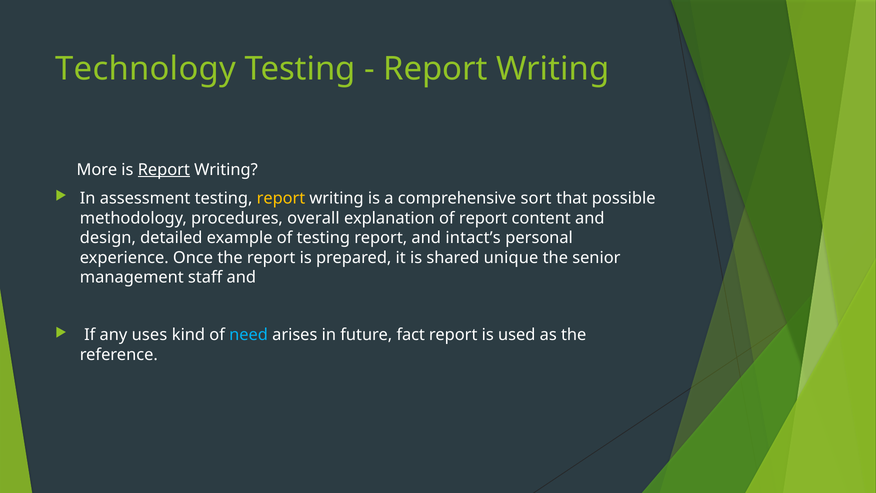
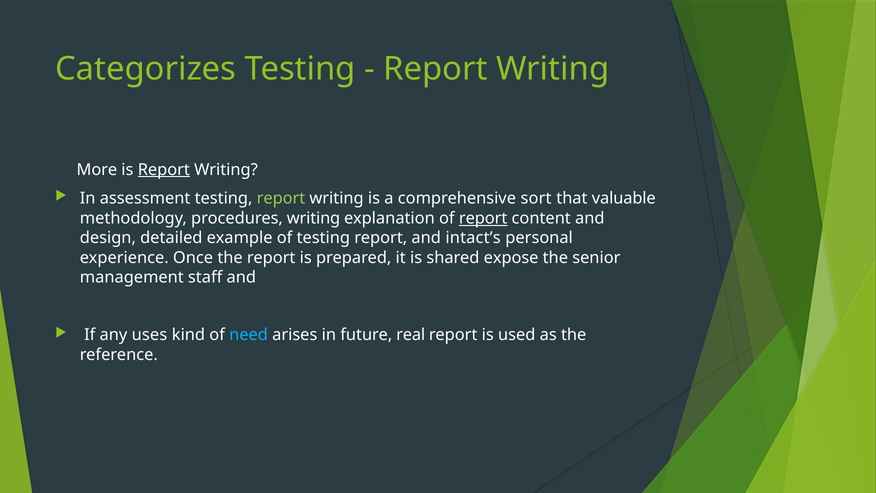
Technology: Technology -> Categorizes
report at (281, 198) colour: yellow -> light green
possible: possible -> valuable
procedures overall: overall -> writing
report at (483, 218) underline: none -> present
unique: unique -> expose
fact: fact -> real
